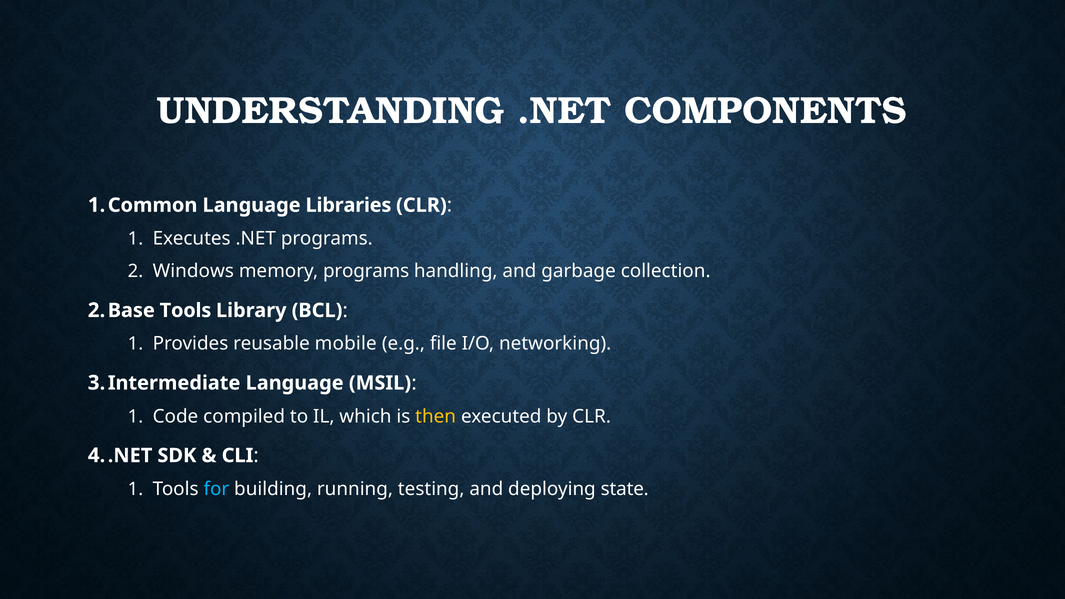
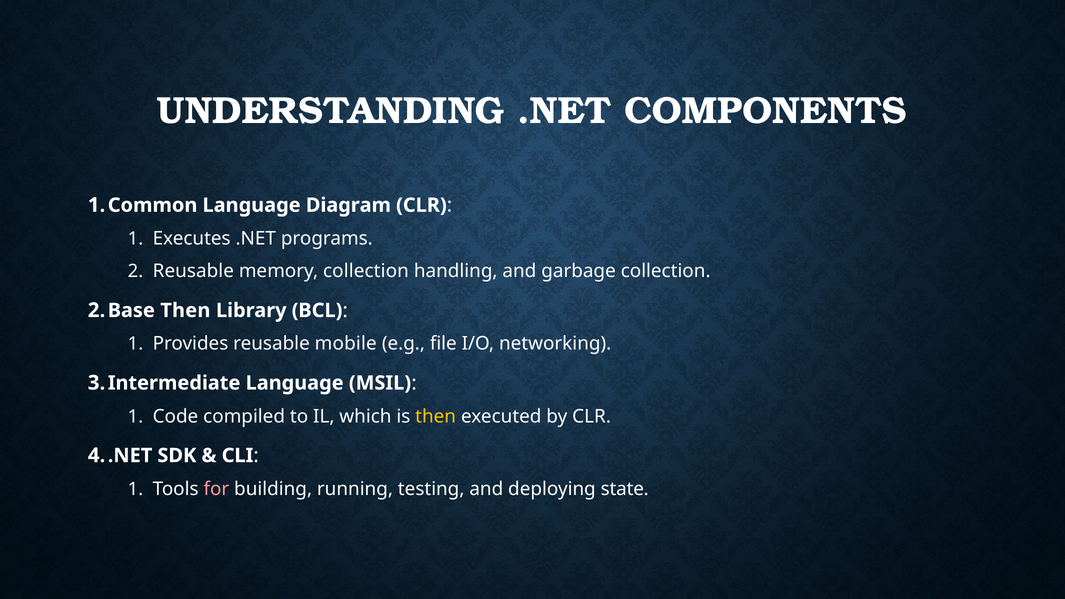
Libraries: Libraries -> Diagram
Windows at (193, 271): Windows -> Reusable
memory programs: programs -> collection
Tools at (186, 310): Tools -> Then
for colour: light blue -> pink
